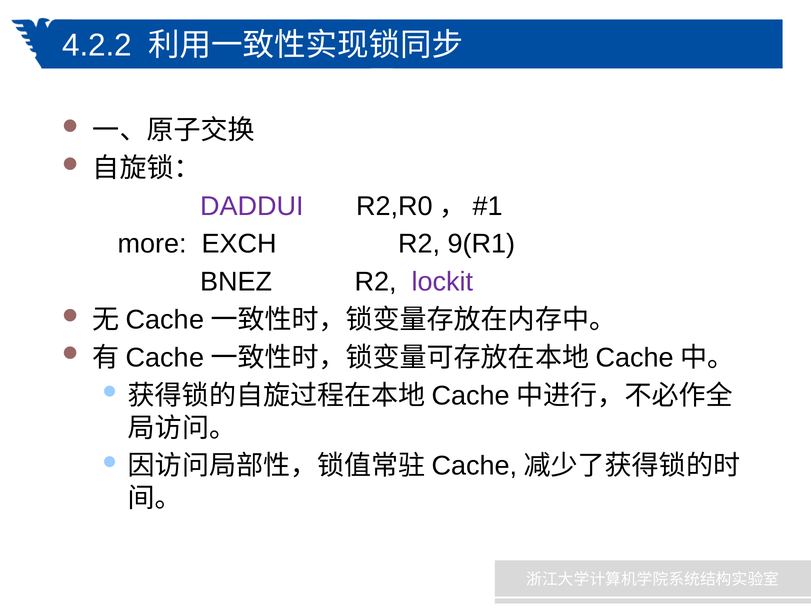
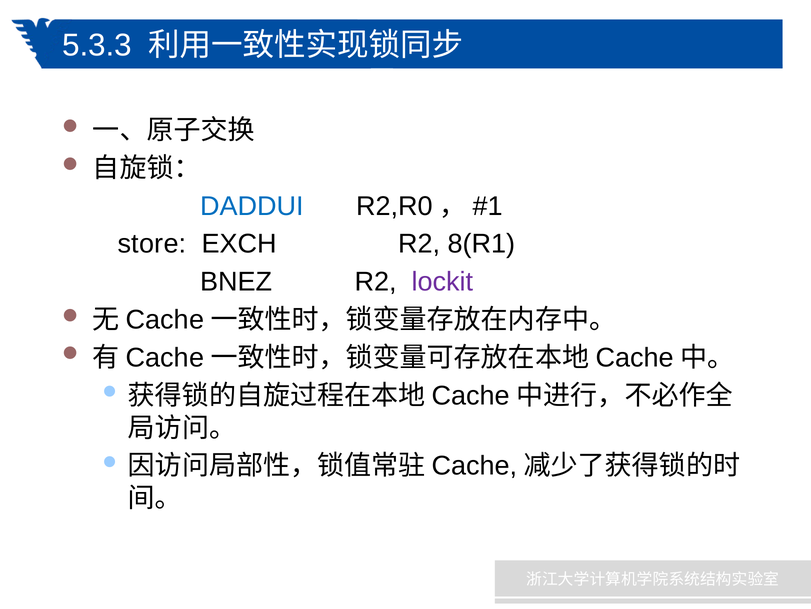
4.2.2: 4.2.2 -> 5.3.3
DADDUI colour: purple -> blue
more: more -> store
9(R1: 9(R1 -> 8(R1
